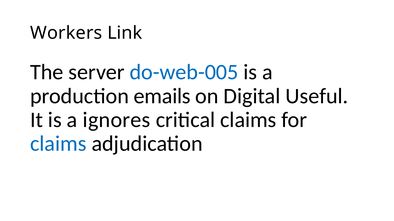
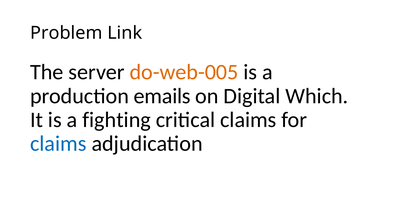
Workers: Workers -> Problem
do-web-005 colour: blue -> orange
Useful: Useful -> Which
ignores: ignores -> fighting
